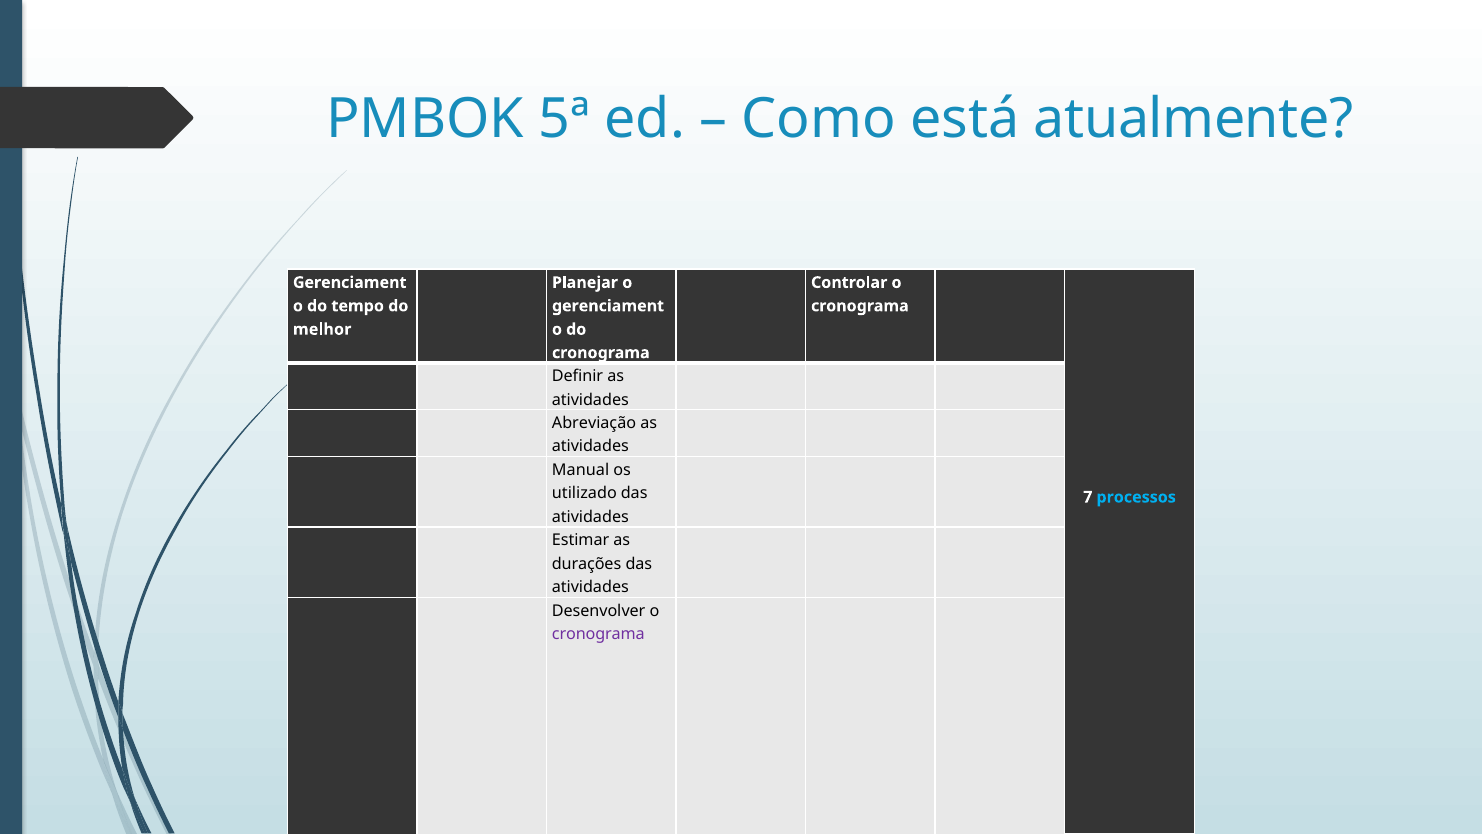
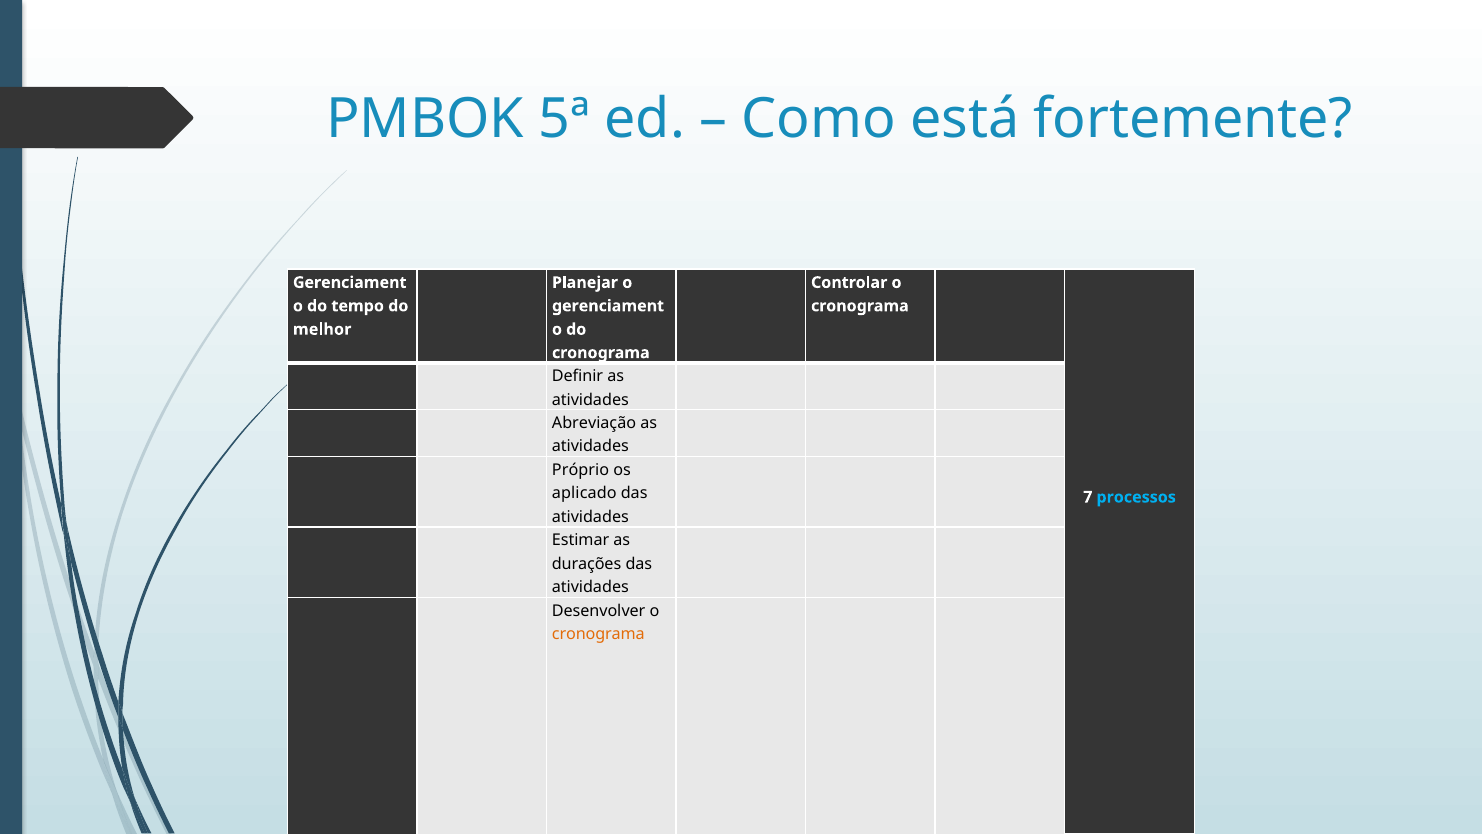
atualmente: atualmente -> fortemente
Manual: Manual -> Próprio
utilizado: utilizado -> aplicado
cronograma at (598, 634) colour: purple -> orange
